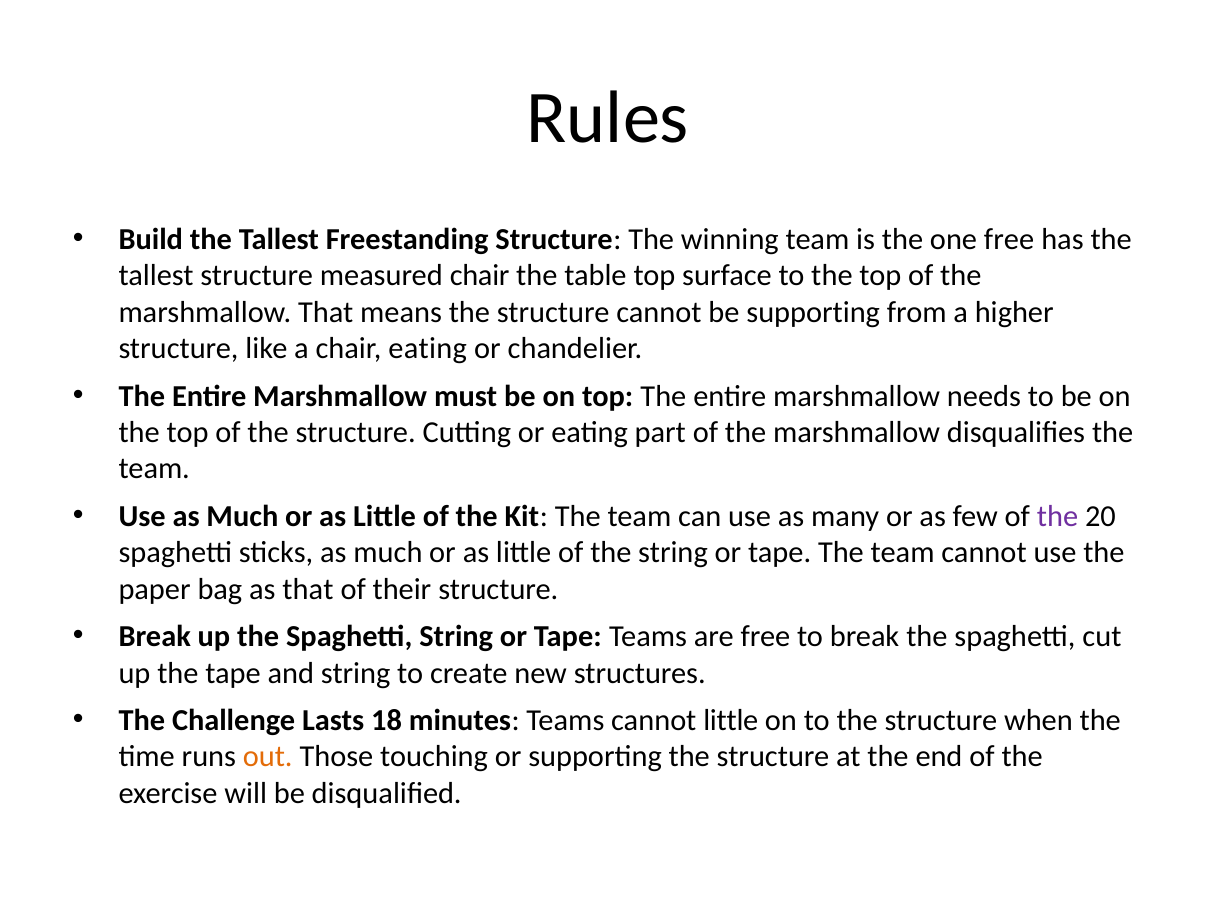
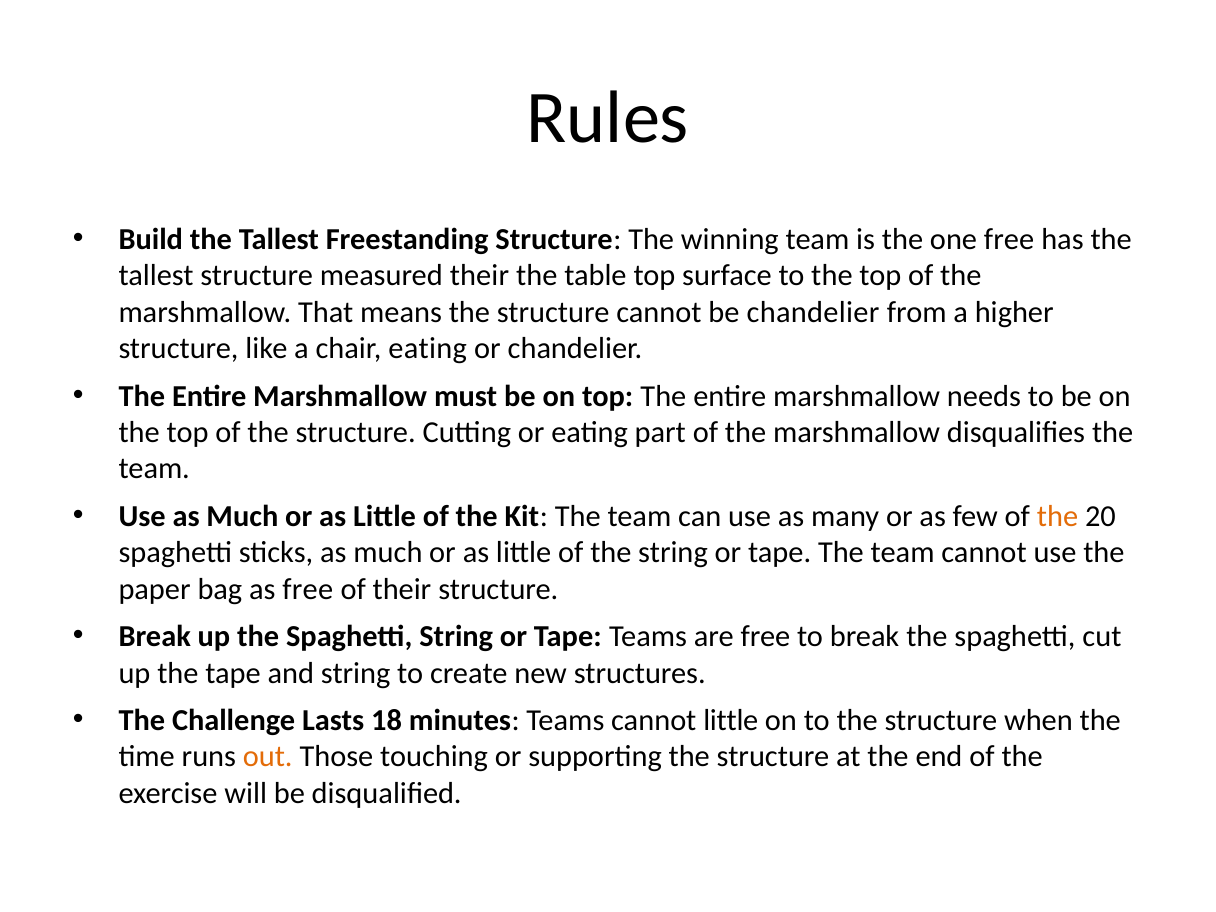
measured chair: chair -> their
be supporting: supporting -> chandelier
the at (1058, 516) colour: purple -> orange
as that: that -> free
